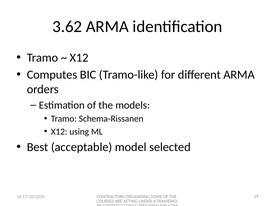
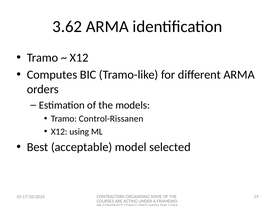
Schema-Rissanen: Schema-Rissanen -> Control-Rissanen
